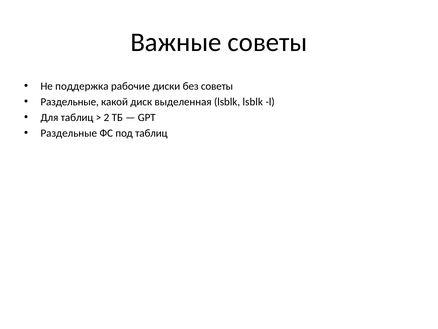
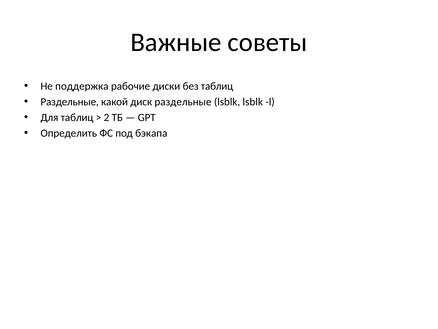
без советы: советы -> таблиц
диск выделенная: выделенная -> раздельные
Раздельные at (69, 133): Раздельные -> Определить
под таблиц: таблиц -> бэкапа
